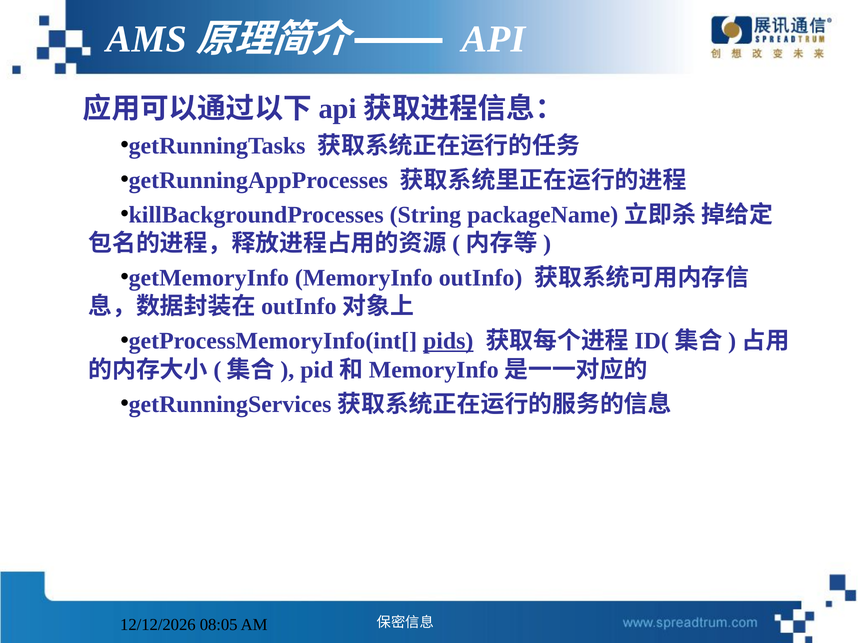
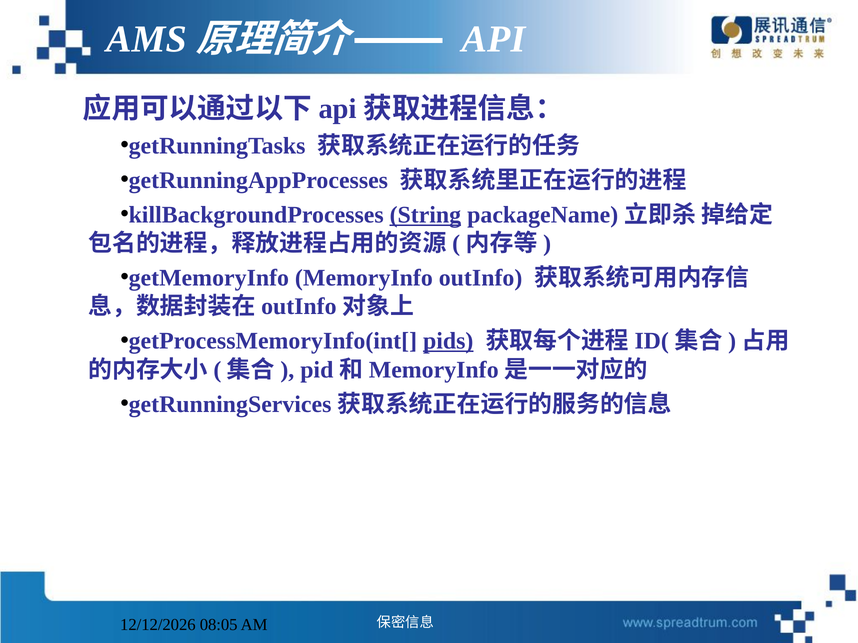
String underline: none -> present
